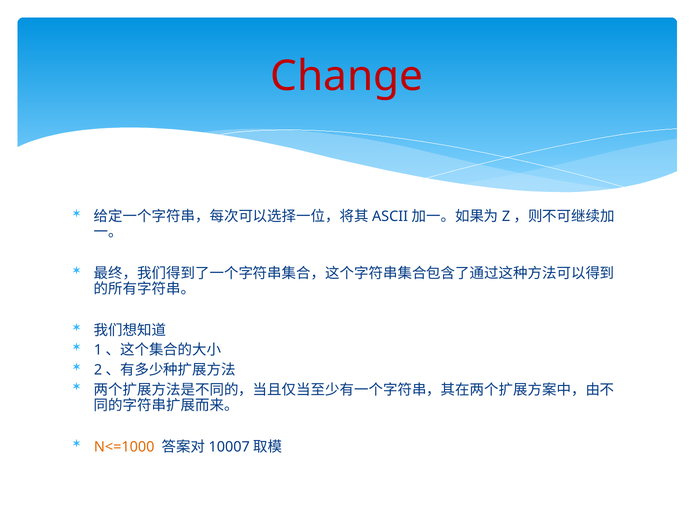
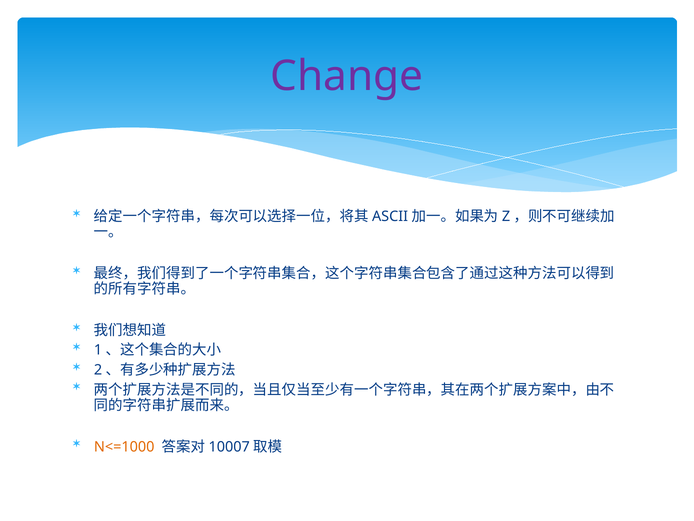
Change colour: red -> purple
